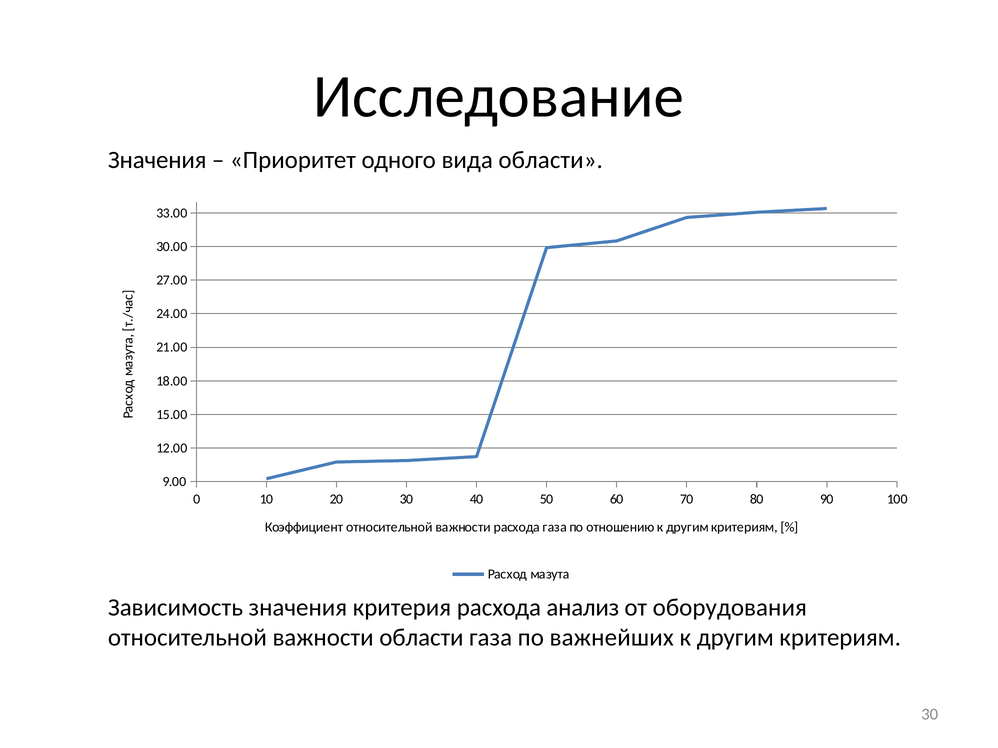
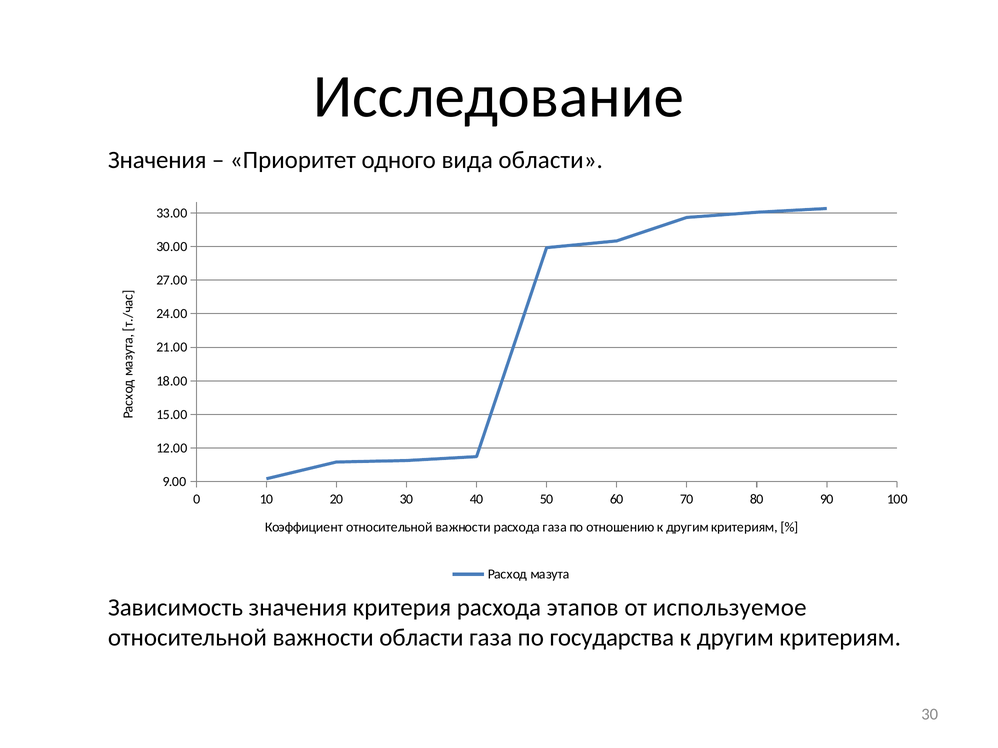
анализ: анализ -> этапов
оборудования: оборудования -> используемое
важнейших: важнейших -> государства
